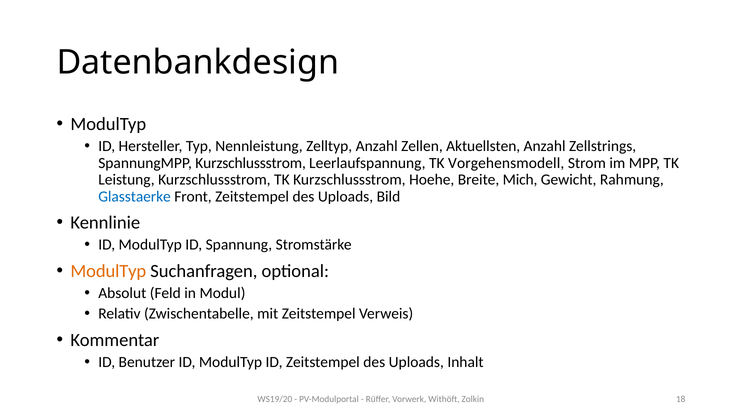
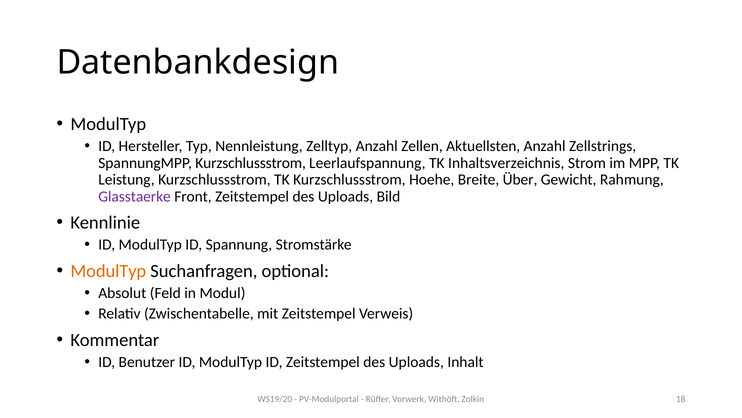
Vorgehensmodell: Vorgehensmodell -> Inhaltsverzeichnis
Mich: Mich -> Über
Glasstaerke colour: blue -> purple
